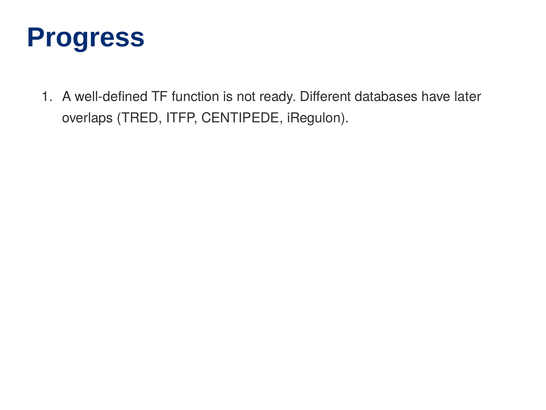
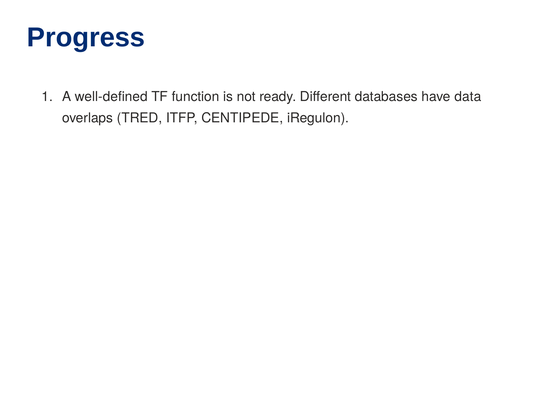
later: later -> data
